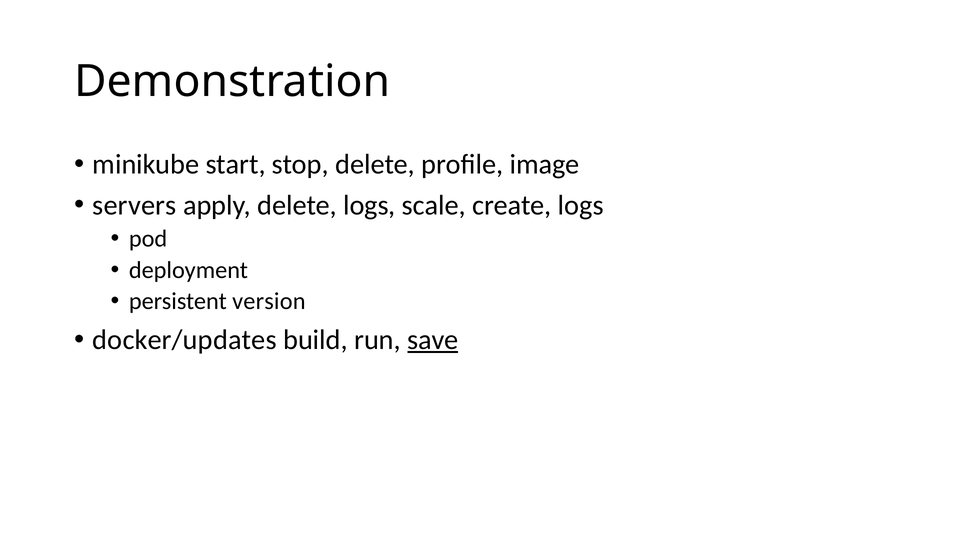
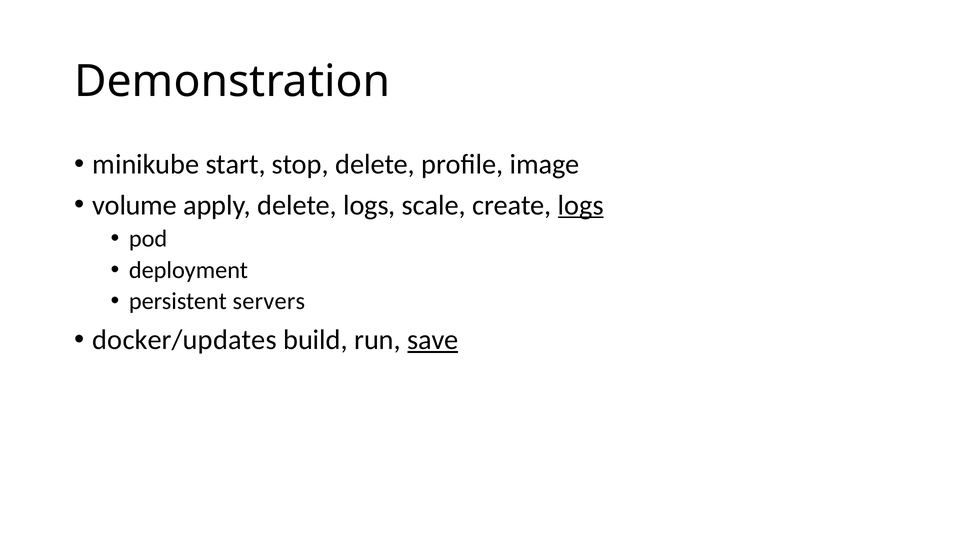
servers: servers -> volume
logs at (581, 205) underline: none -> present
version: version -> servers
